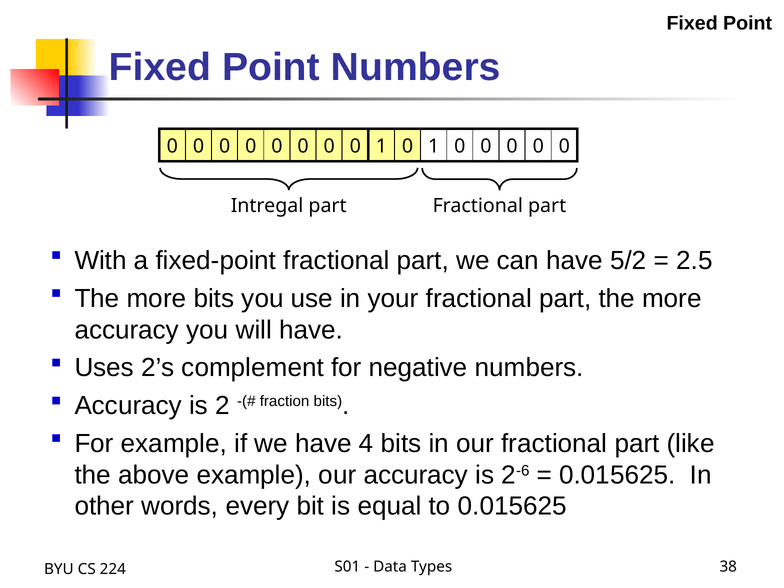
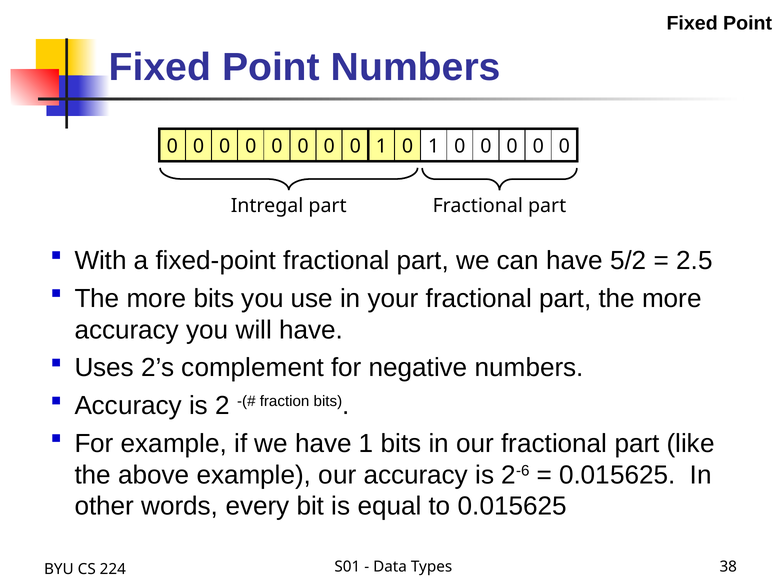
have 4: 4 -> 1
